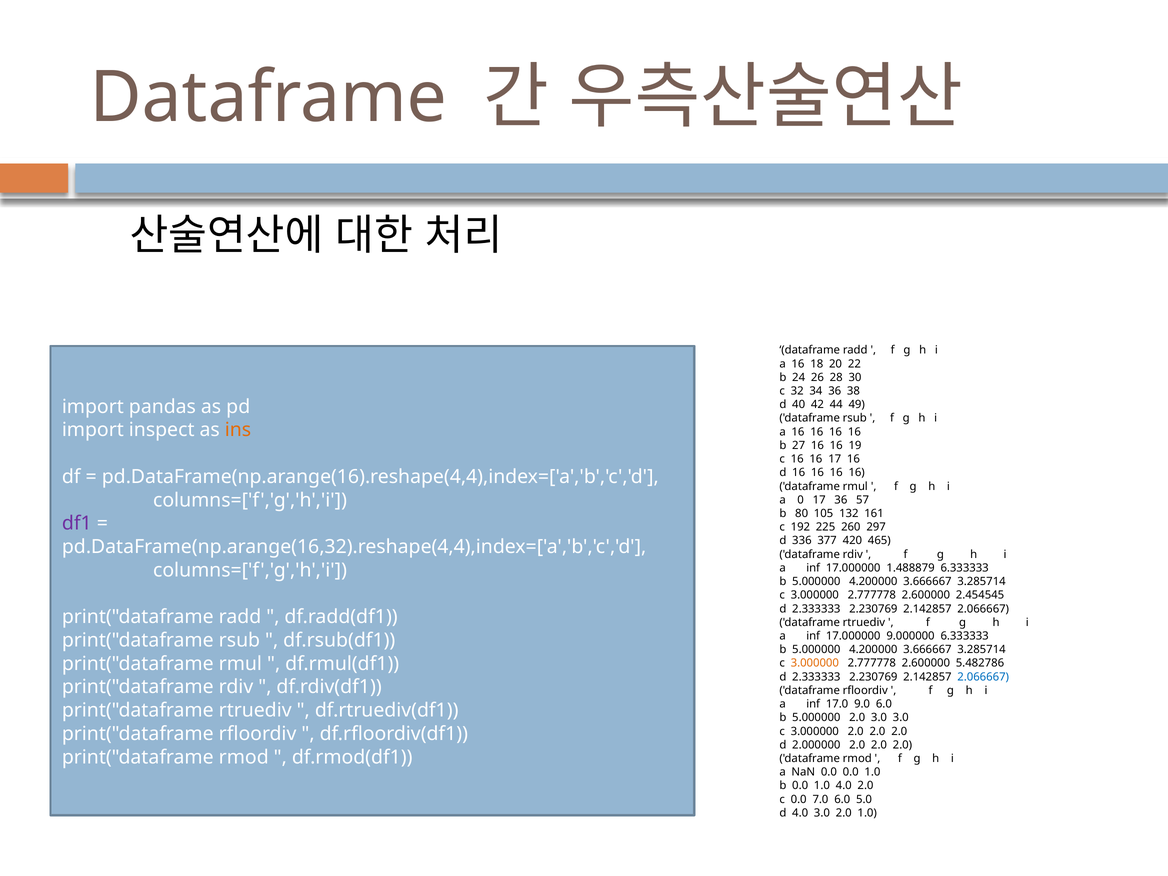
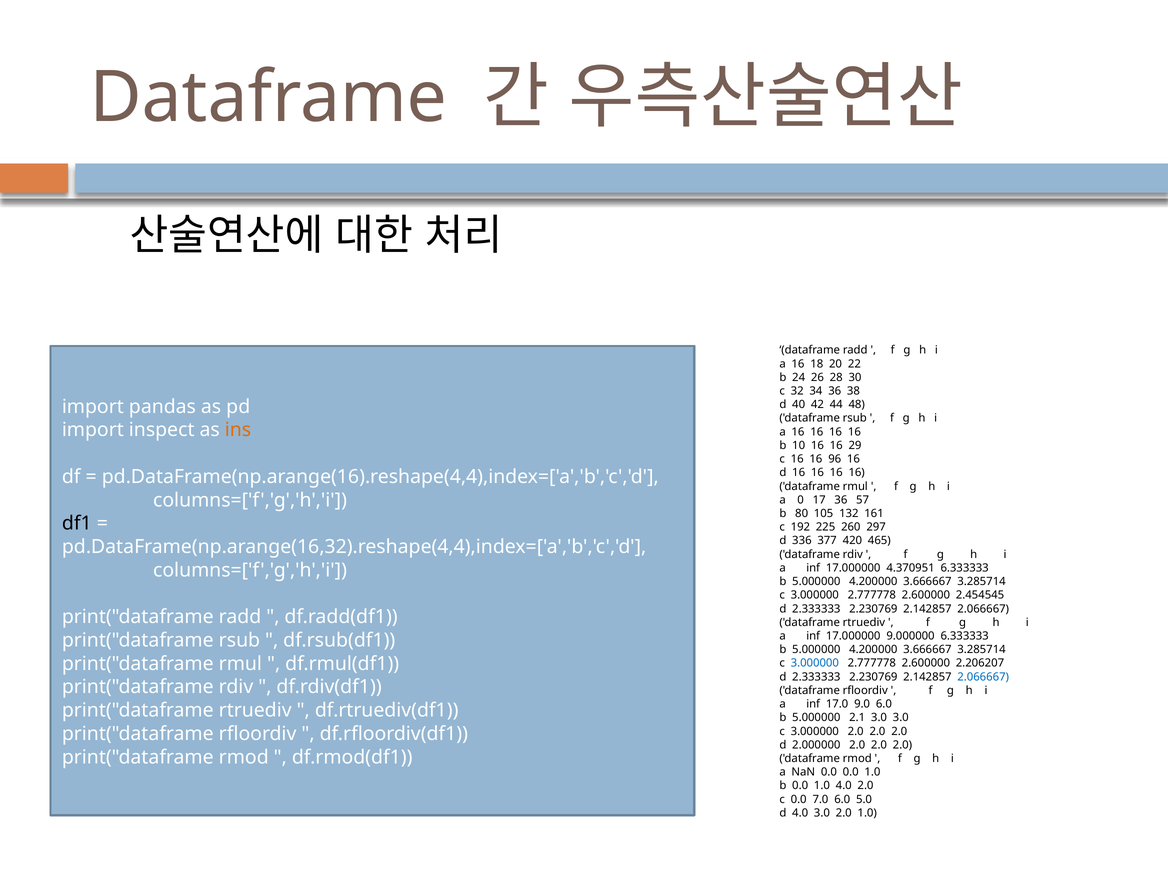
49: 49 -> 48
27: 27 -> 10
19: 19 -> 29
16 17: 17 -> 96
df1 colour: purple -> black
1.488879: 1.488879 -> 4.370951
3.000000 at (815, 663) colour: orange -> blue
5.482786: 5.482786 -> 2.206207
5.000000 2.0: 2.0 -> 2.1
